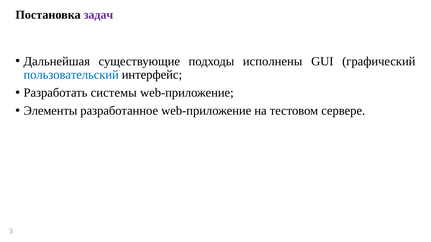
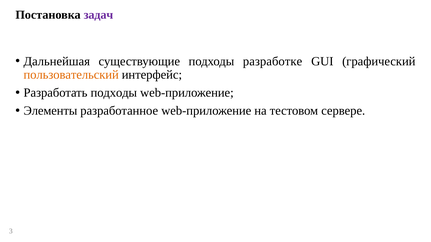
исполнены: исполнены -> разработке
пользовательский colour: blue -> orange
Разработать системы: системы -> подходы
